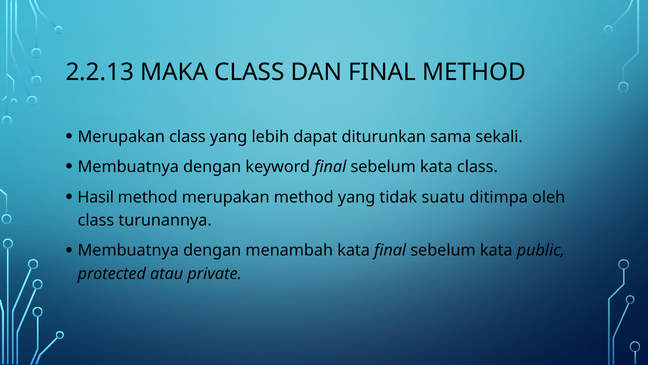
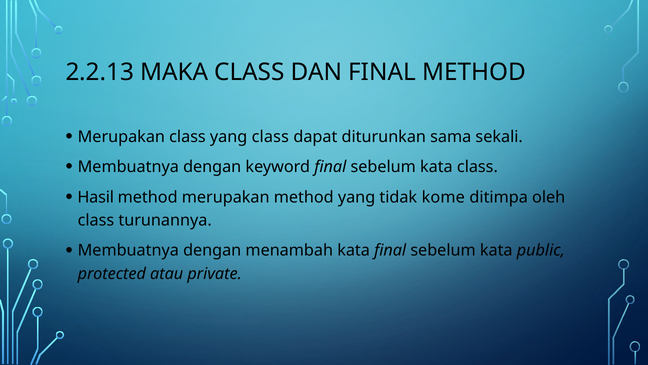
yang lebih: lebih -> class
suatu: suatu -> kome
